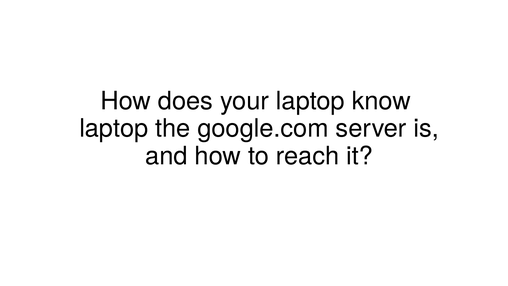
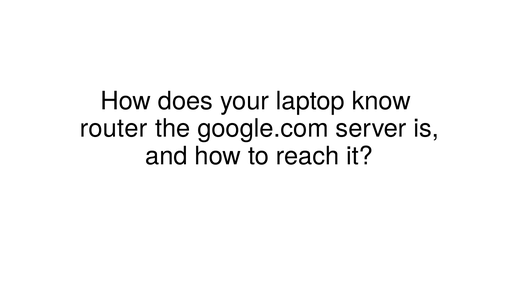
laptop at (114, 128): laptop -> router
